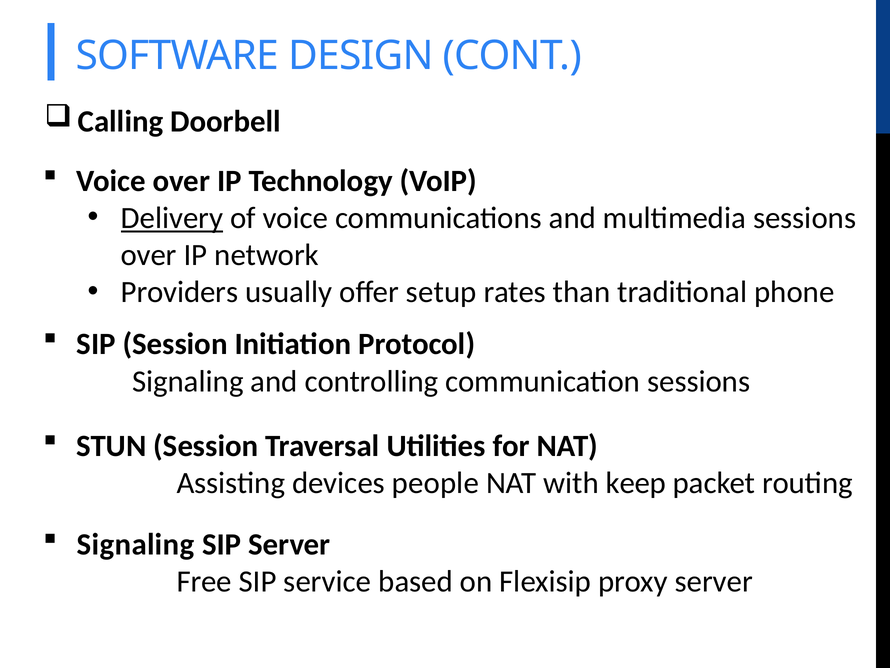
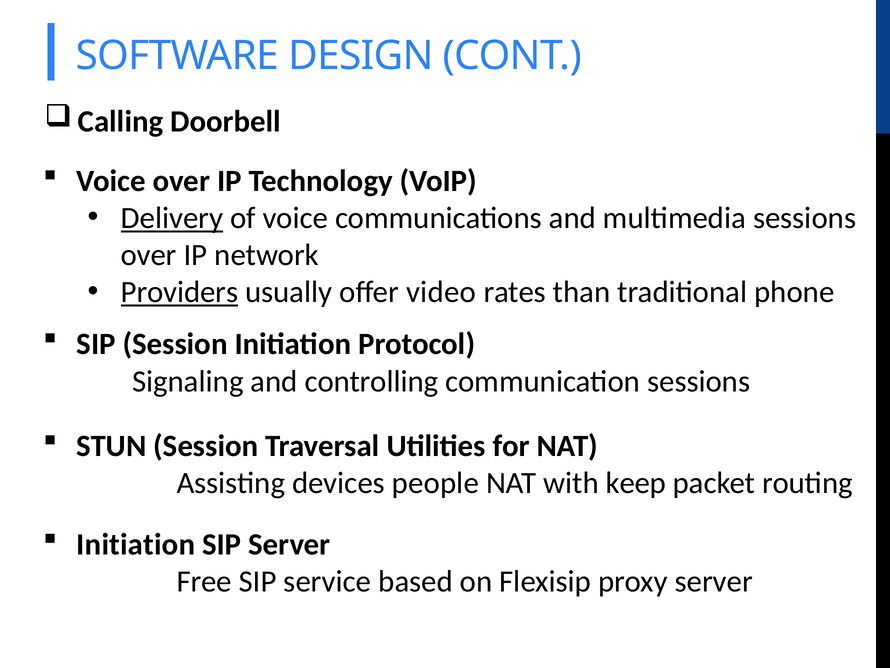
Providers underline: none -> present
setup: setup -> video
Signaling at (136, 544): Signaling -> Initiation
